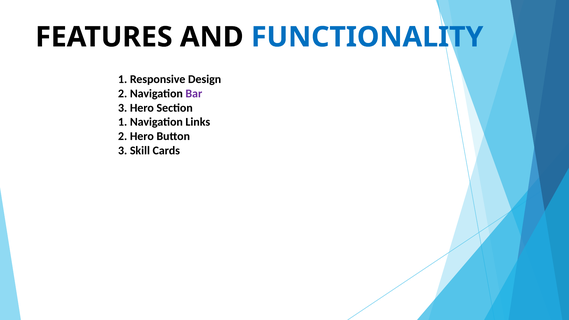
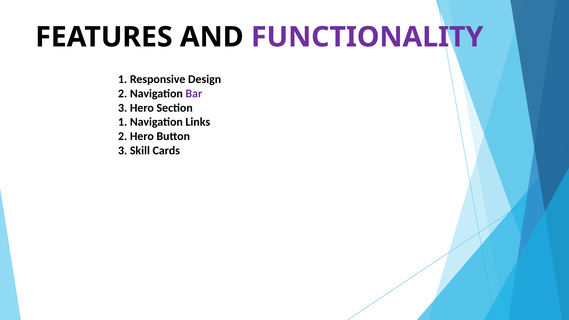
FUNCTIONALITY colour: blue -> purple
